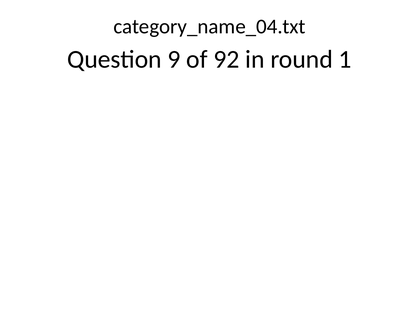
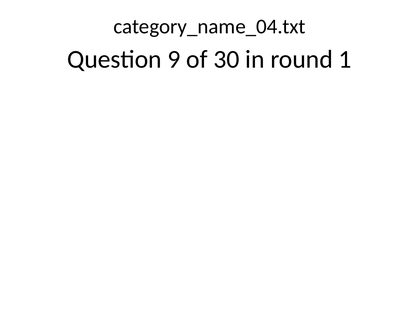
92: 92 -> 30
